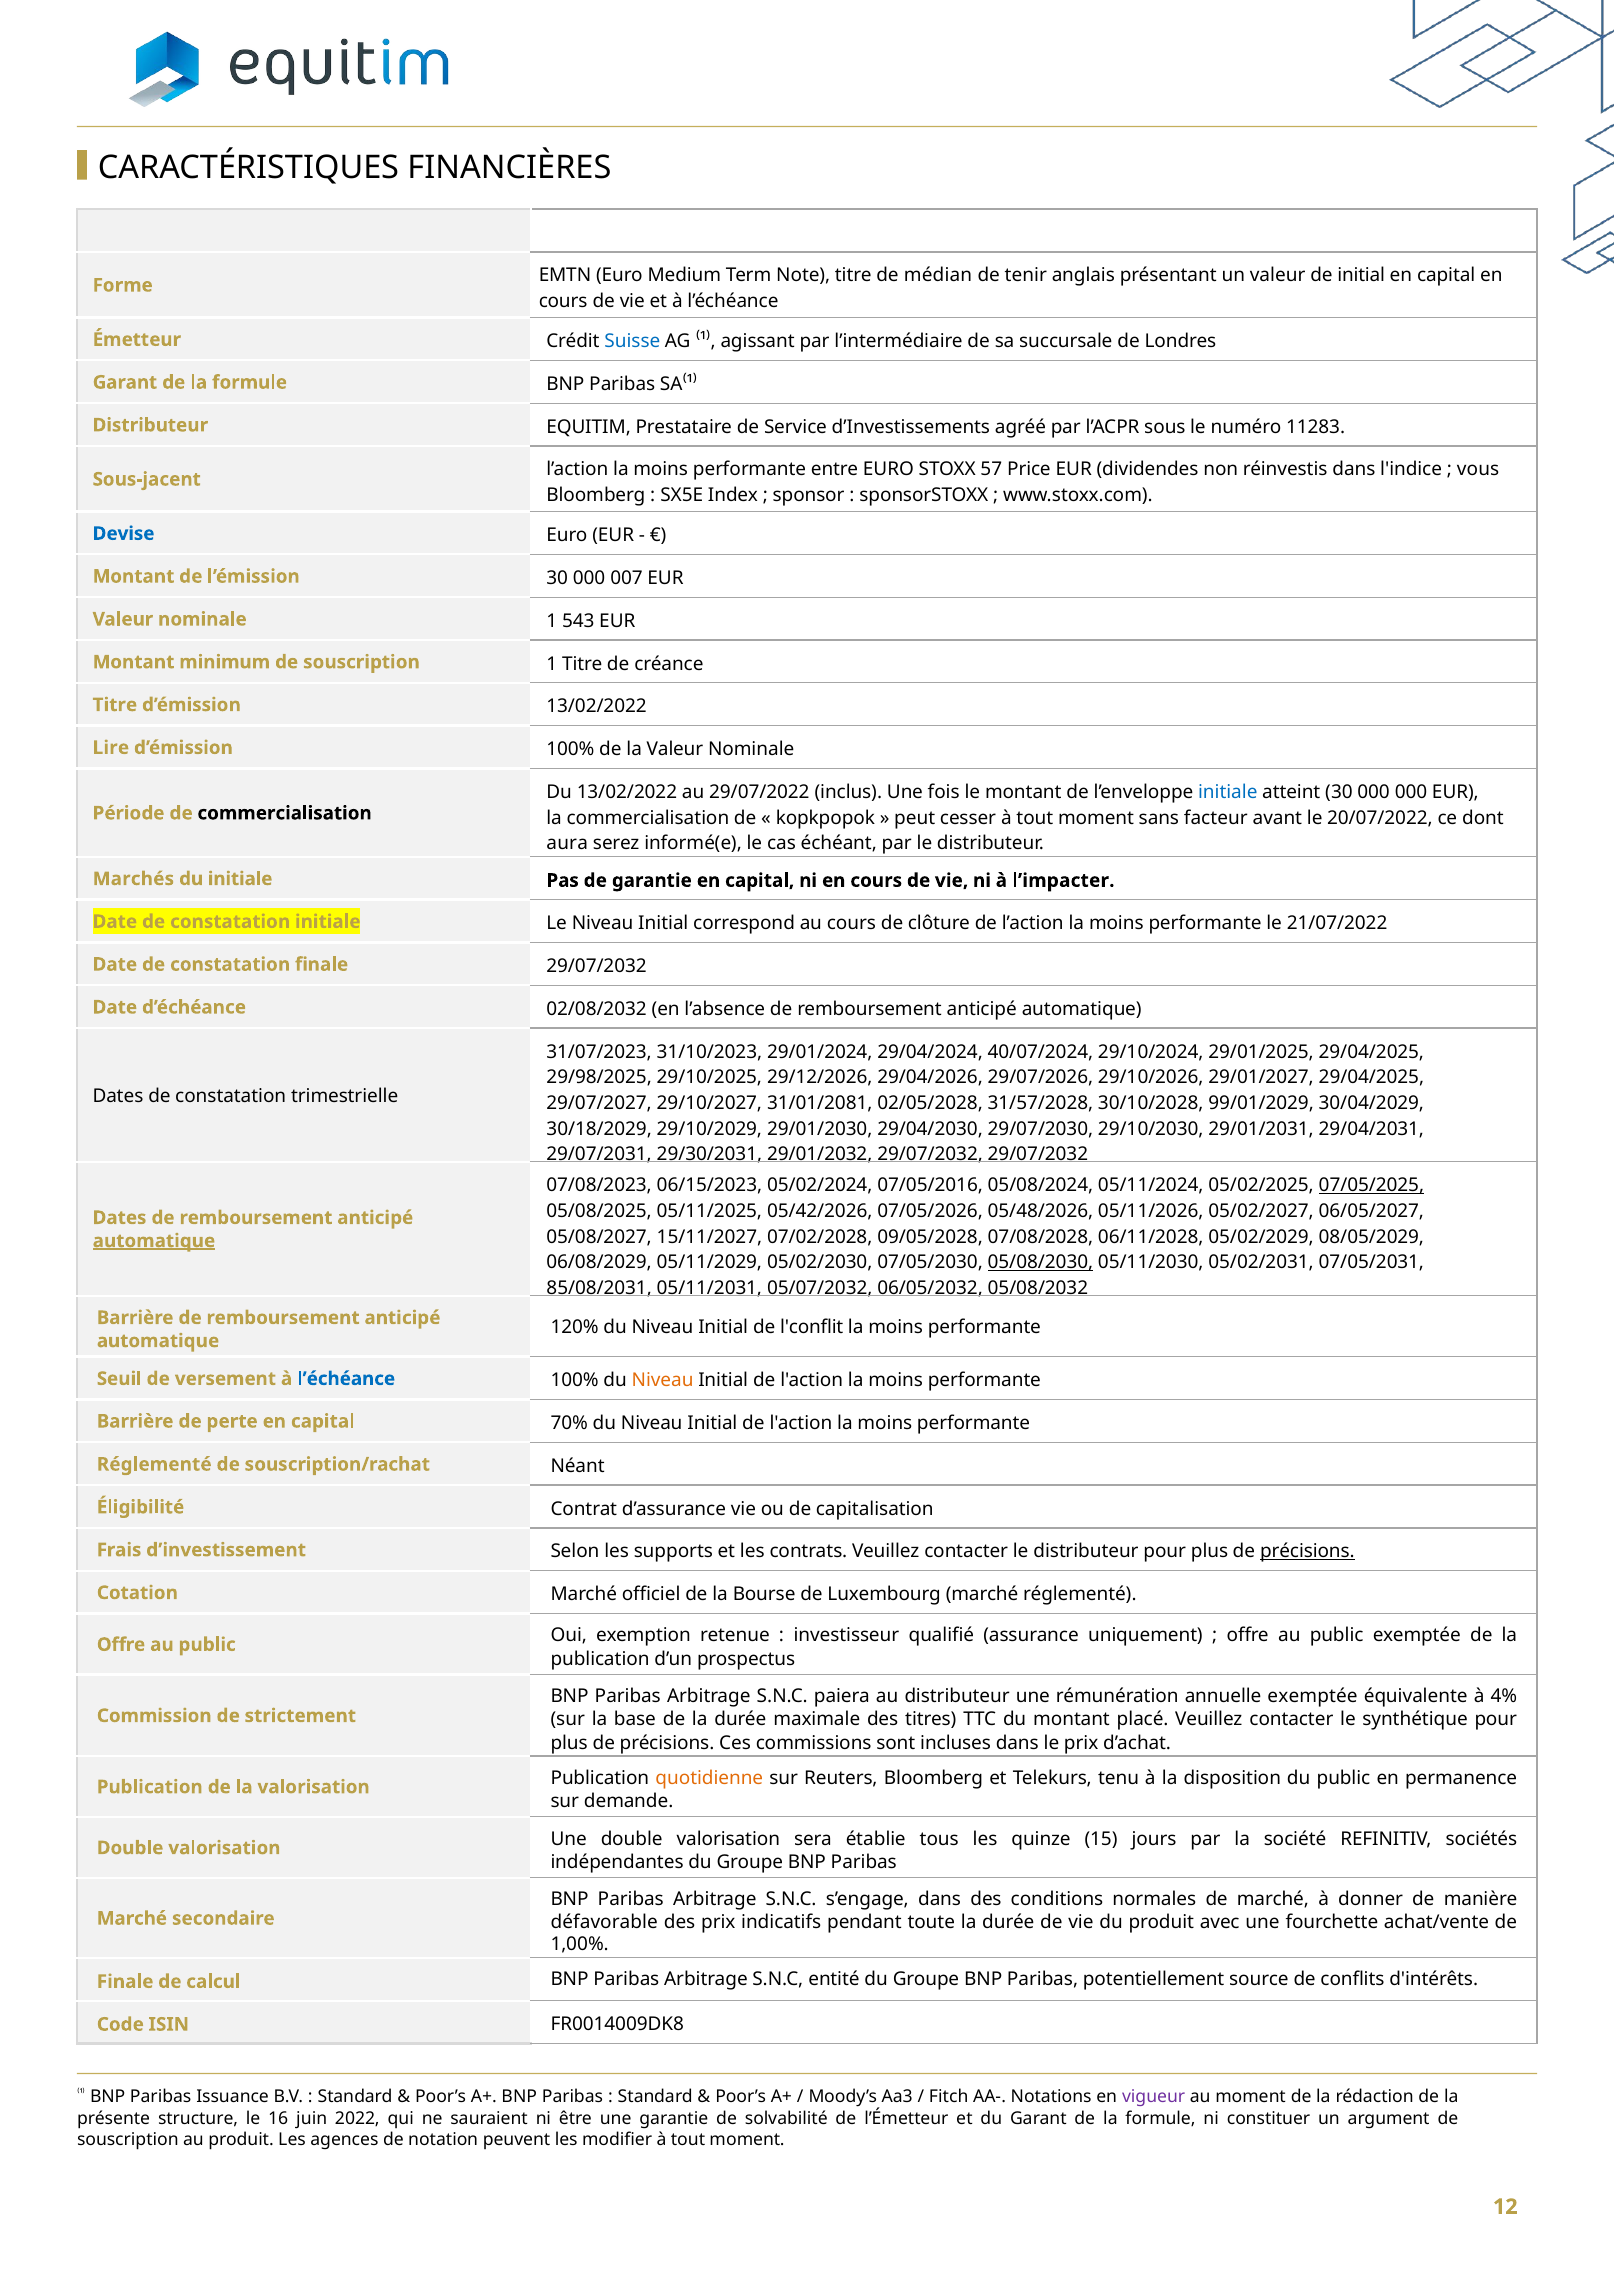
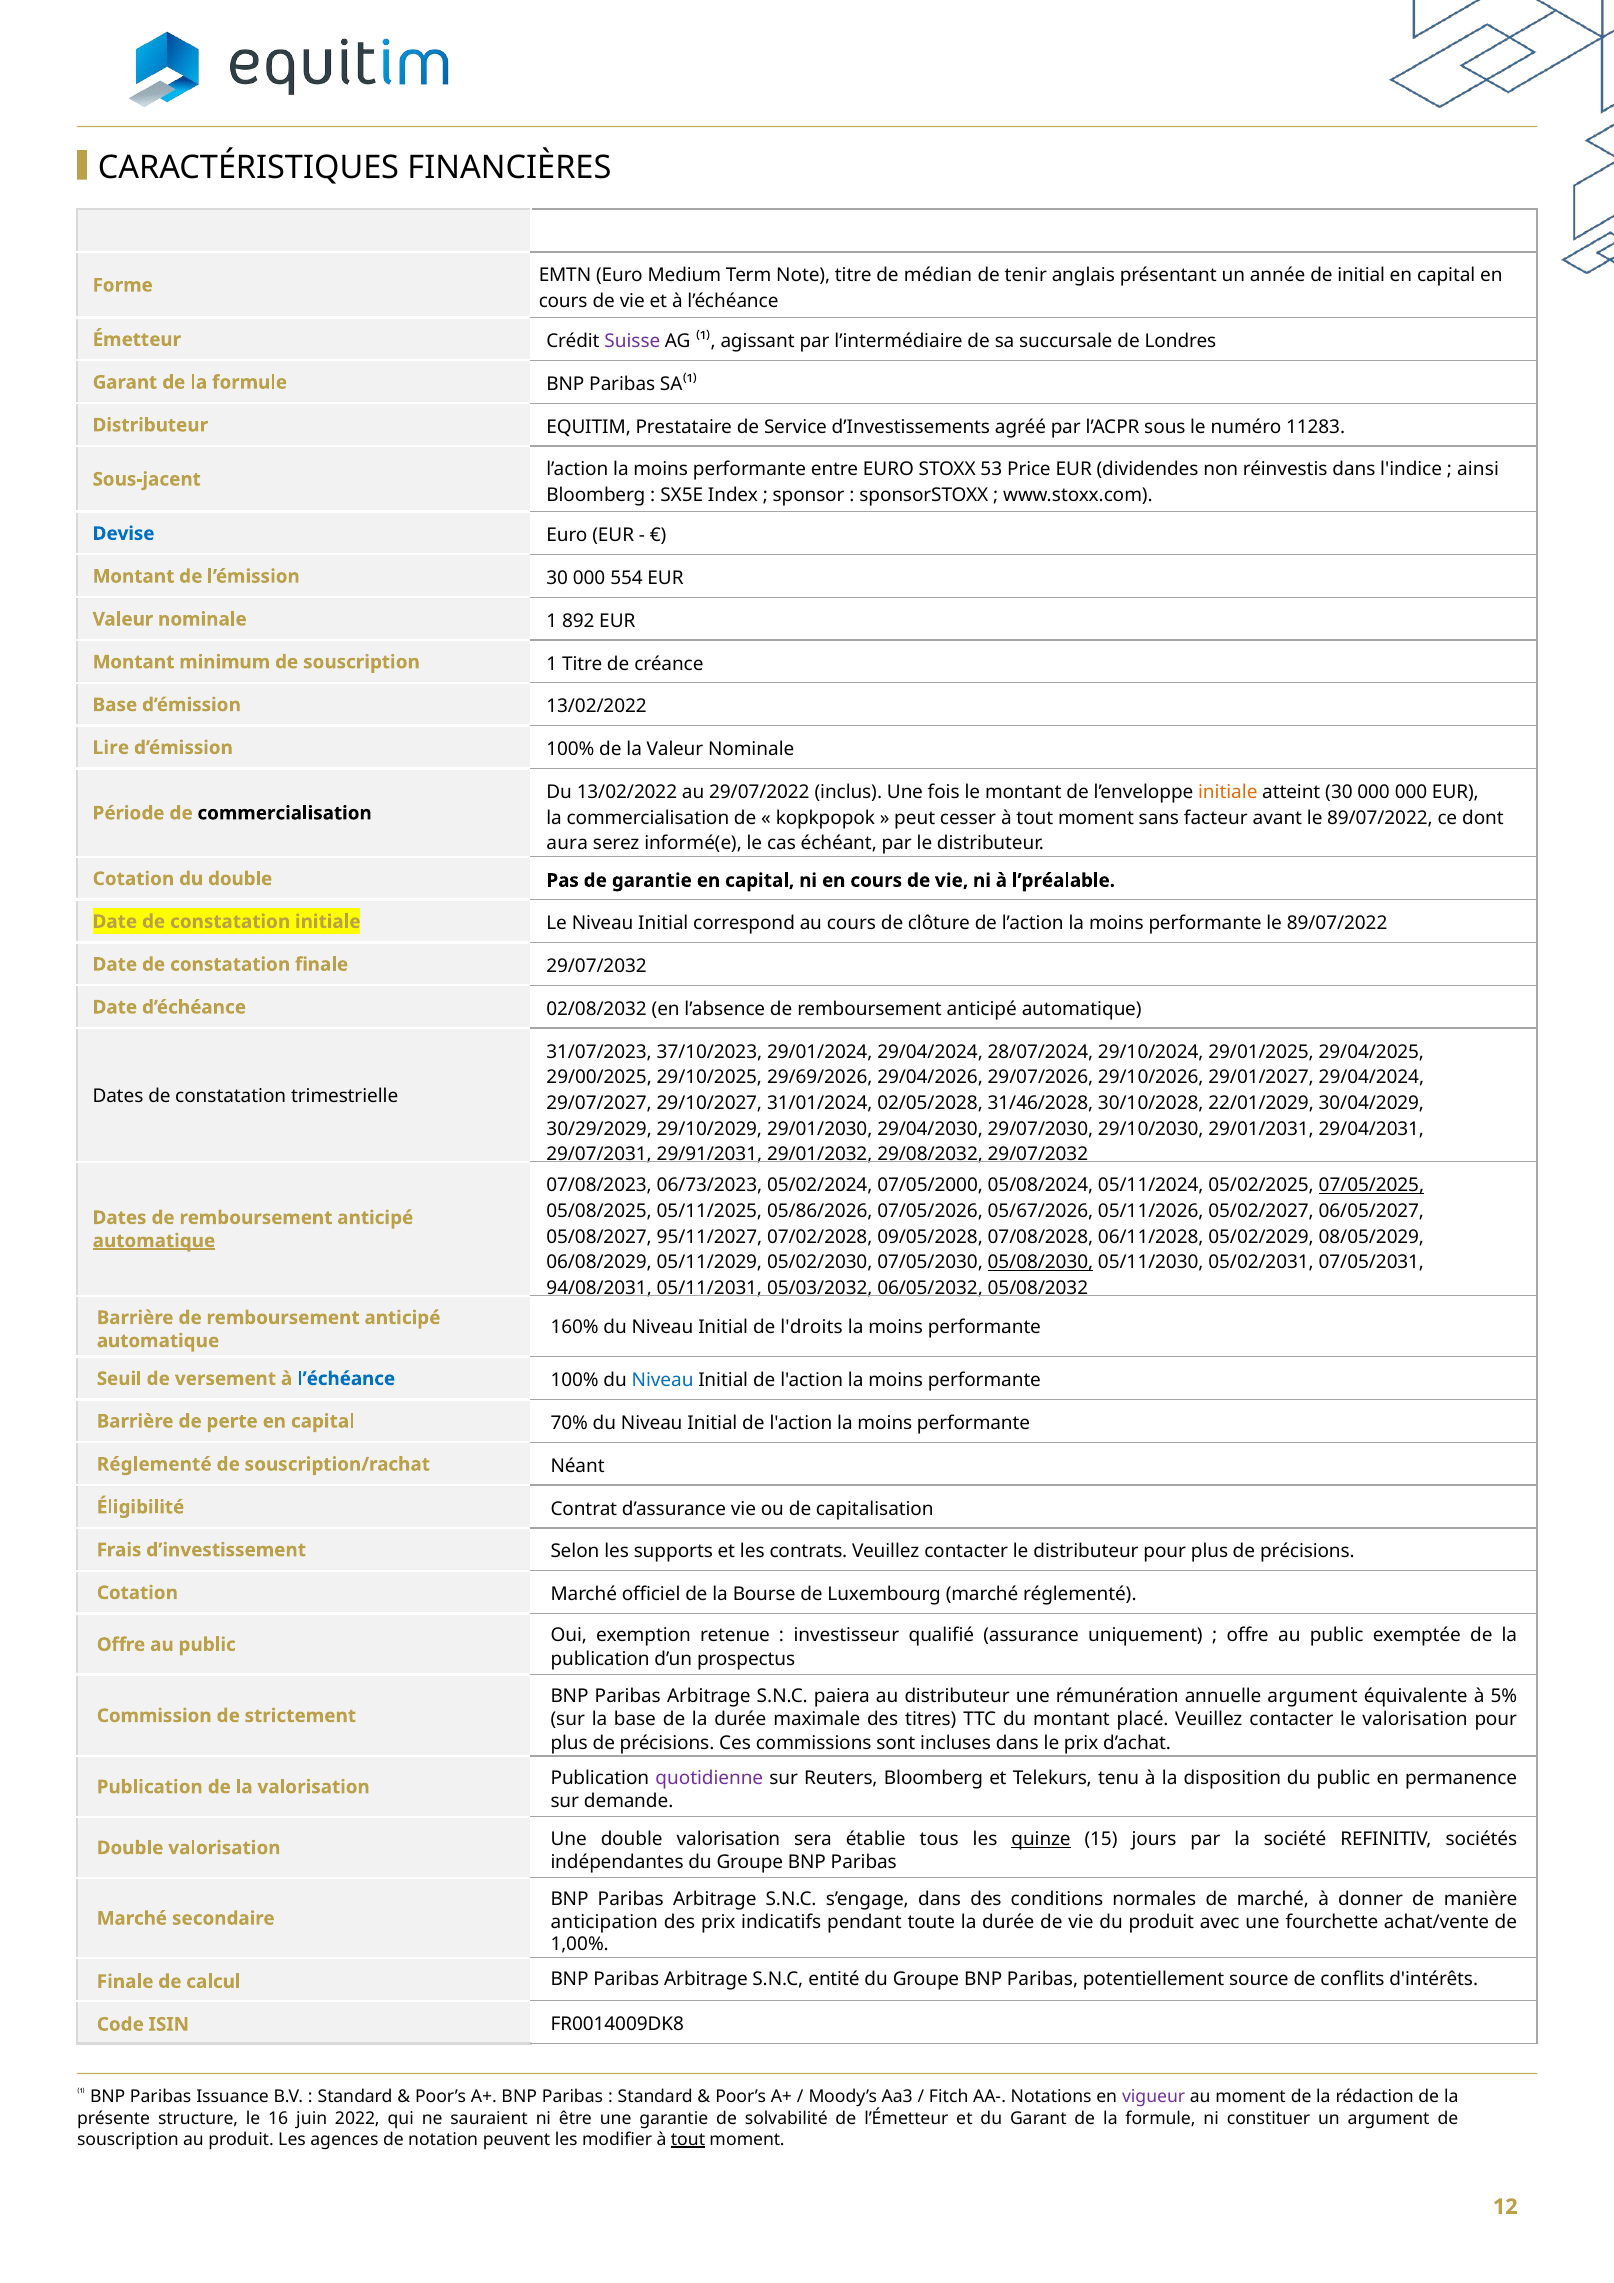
un valeur: valeur -> année
Suisse colour: blue -> purple
57: 57 -> 53
vous: vous -> ainsi
007: 007 -> 554
543: 543 -> 892
Titre at (115, 705): Titre -> Base
initiale at (1228, 792) colour: blue -> orange
avant le 20/07/2022: 20/07/2022 -> 89/07/2022
Marchés at (133, 879): Marchés -> Cotation
du initiale: initiale -> double
l’impacter: l’impacter -> l’préalable
performante le 21/07/2022: 21/07/2022 -> 89/07/2022
31/10/2023: 31/10/2023 -> 37/10/2023
40/07/2024: 40/07/2024 -> 28/07/2024
29/98/2025: 29/98/2025 -> 29/00/2025
29/12/2026: 29/12/2026 -> 29/69/2026
29/01/2027 29/04/2025: 29/04/2025 -> 29/04/2024
31/01/2081: 31/01/2081 -> 31/01/2024
31/57/2028: 31/57/2028 -> 31/46/2028
99/01/2029: 99/01/2029 -> 22/01/2029
30/18/2029: 30/18/2029 -> 30/29/2029
29/30/2031: 29/30/2031 -> 29/91/2031
29/01/2032 29/07/2032: 29/07/2032 -> 29/08/2032
06/15/2023: 06/15/2023 -> 06/73/2023
07/05/2016: 07/05/2016 -> 07/05/2000
05/42/2026: 05/42/2026 -> 05/86/2026
05/48/2026: 05/48/2026 -> 05/67/2026
15/11/2027: 15/11/2027 -> 95/11/2027
85/08/2031: 85/08/2031 -> 94/08/2031
05/07/2032: 05/07/2032 -> 05/03/2032
120%: 120% -> 160%
l'conflit: l'conflit -> l'droits
Niveau at (663, 1380) colour: orange -> blue
précisions at (1307, 1551) underline: present -> none
annuelle exemptée: exemptée -> argument
4%: 4% -> 5%
le synthétique: synthétique -> valorisation
quotidienne colour: orange -> purple
quinze underline: none -> present
défavorable: défavorable -> anticipation
tout at (688, 2139) underline: none -> present
